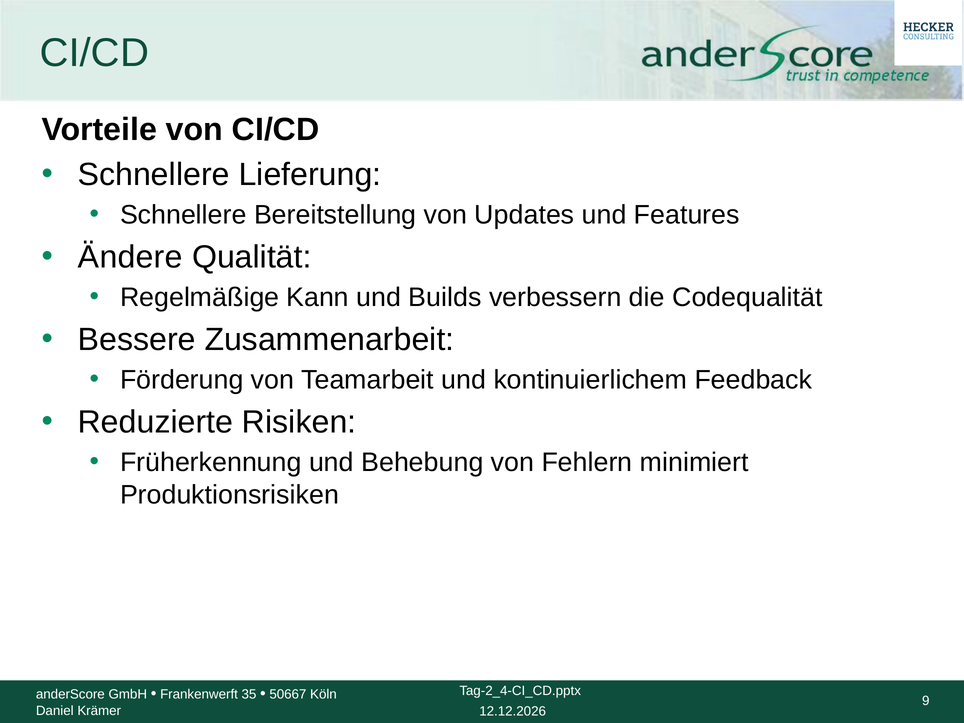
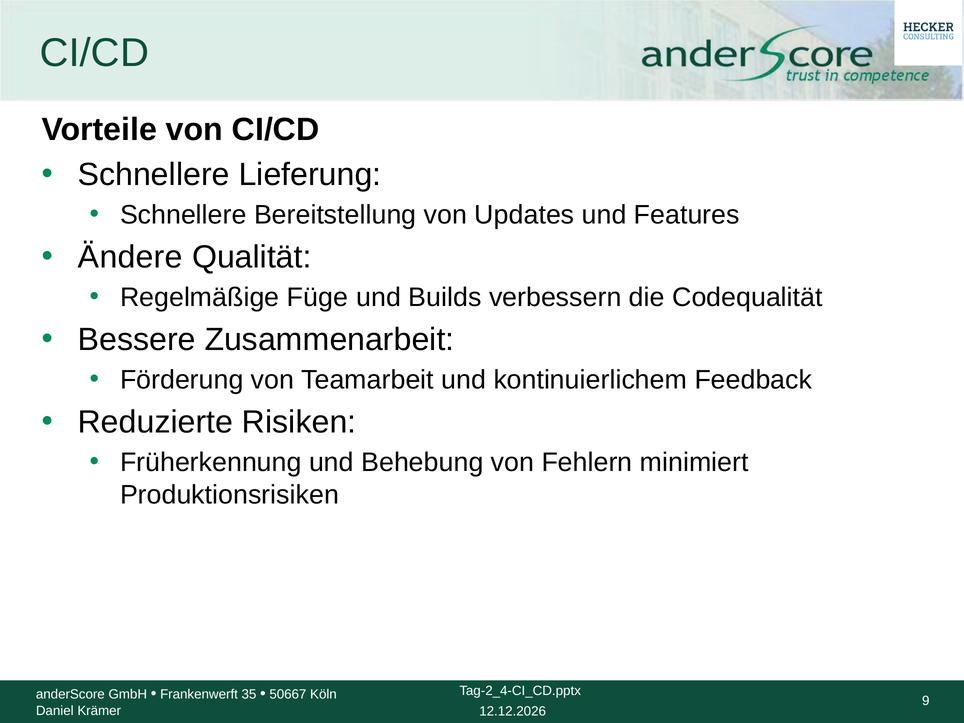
Kann: Kann -> Füge
